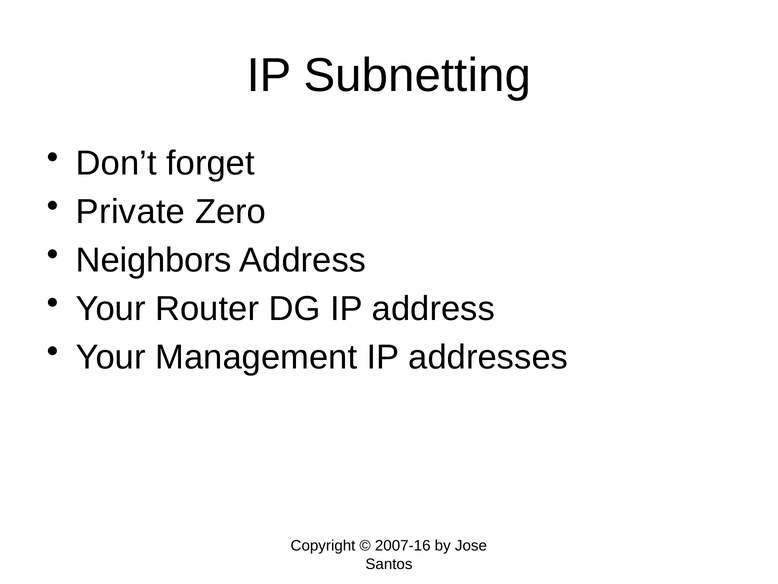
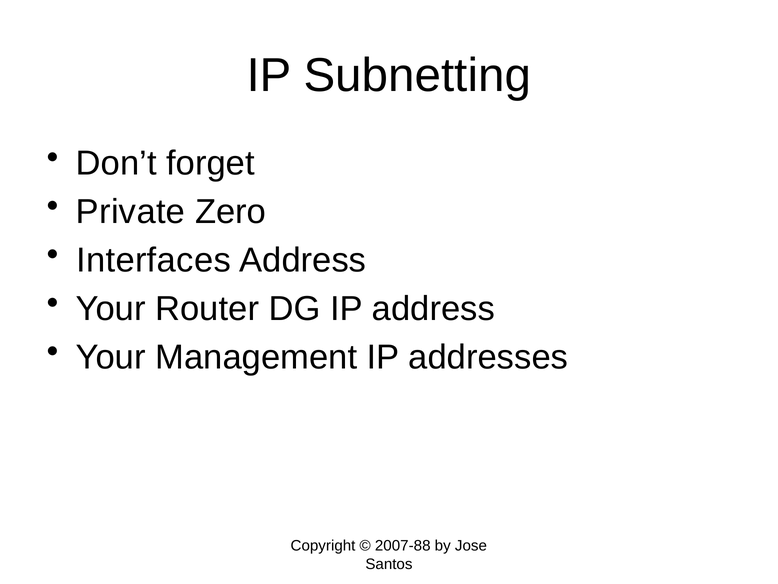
Neighbors: Neighbors -> Interfaces
2007-16: 2007-16 -> 2007-88
